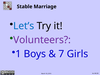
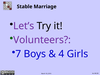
Let’s colour: blue -> purple
1: 1 -> 7
7: 7 -> 4
